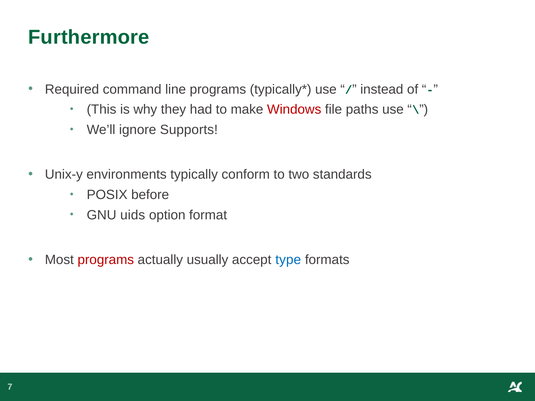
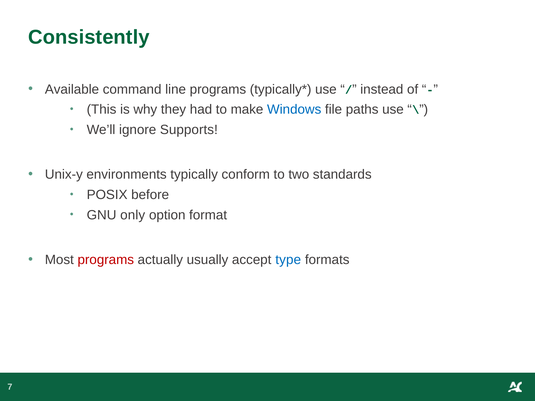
Furthermore: Furthermore -> Consistently
Required: Required -> Available
Windows colour: red -> blue
uids: uids -> only
